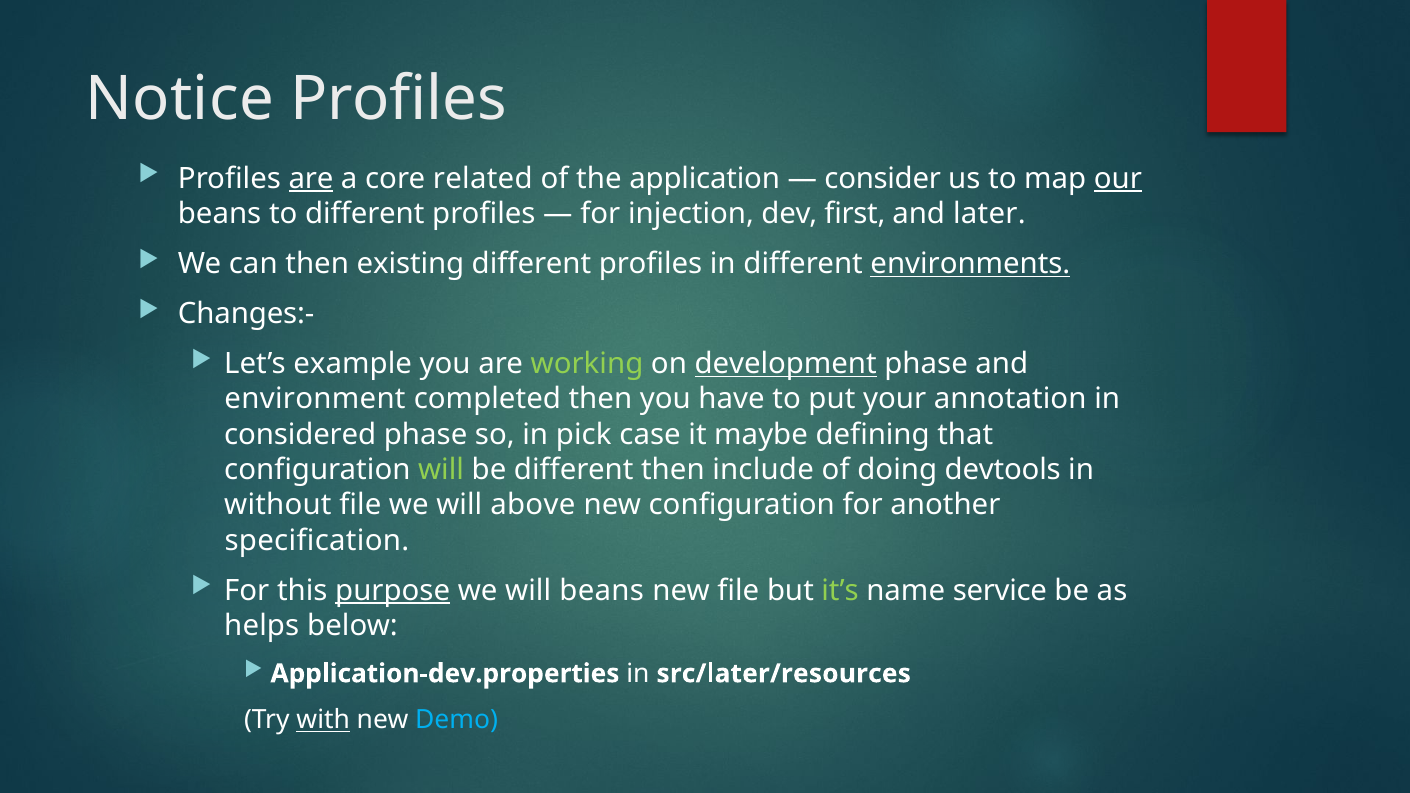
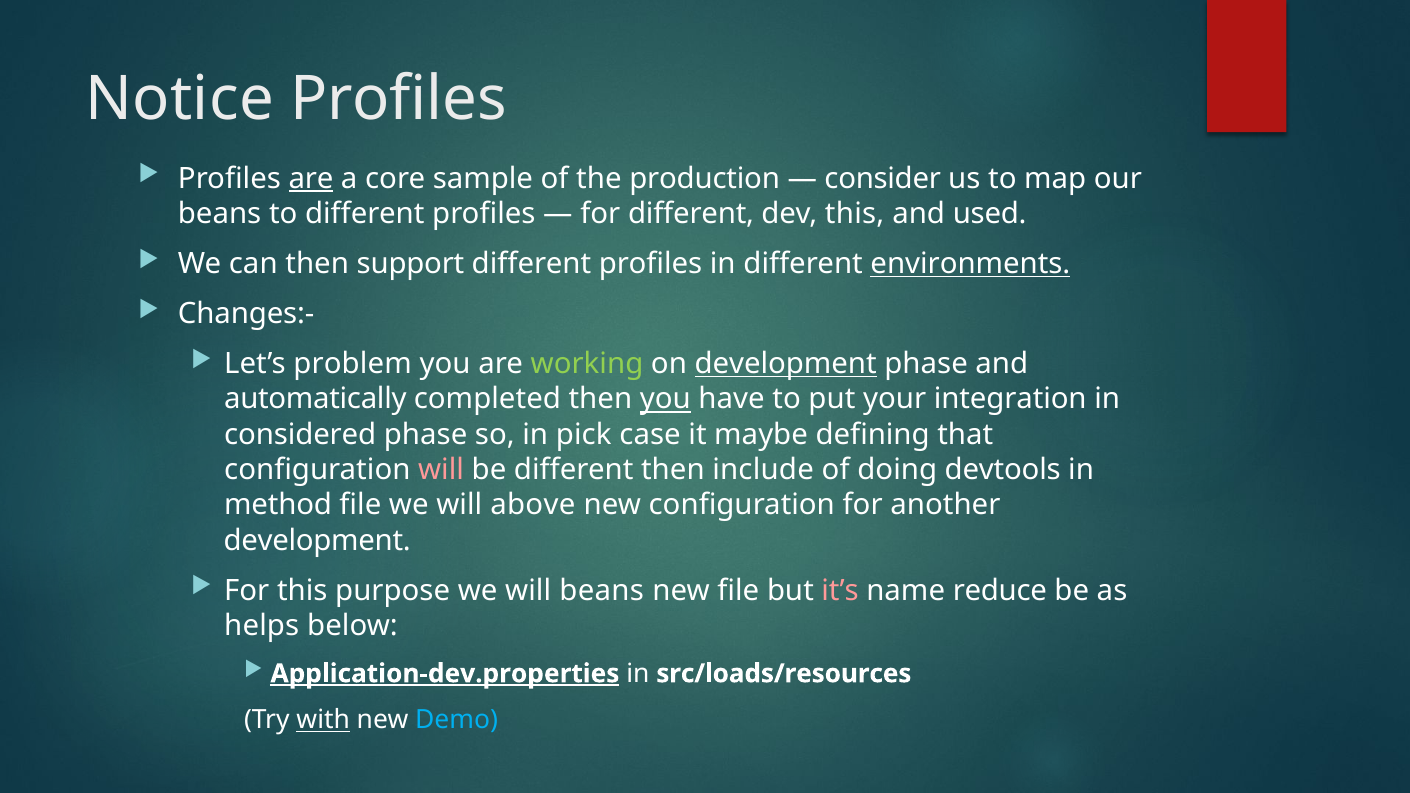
related: related -> sample
application: application -> production
our underline: present -> none
for injection: injection -> different
dev first: first -> this
later: later -> used
existing: existing -> support
example: example -> problem
environment: environment -> automatically
you at (665, 399) underline: none -> present
annotation: annotation -> integration
will at (441, 470) colour: light green -> pink
without: without -> method
specification at (317, 540): specification -> development
purpose underline: present -> none
it’s colour: light green -> pink
service: service -> reduce
Application-dev.properties underline: none -> present
src/later/resources: src/later/resources -> src/loads/resources
